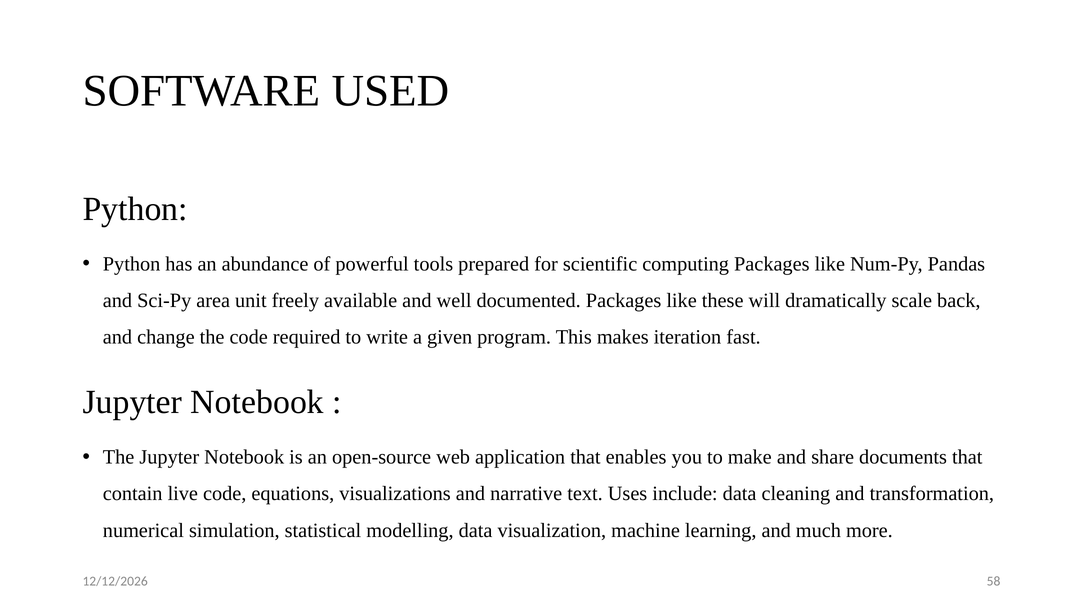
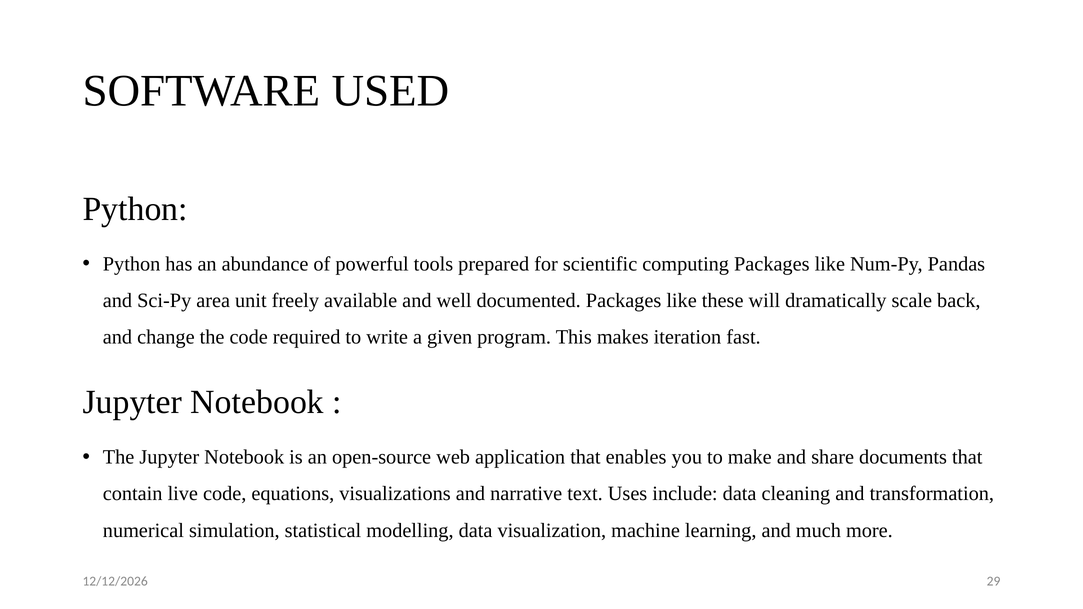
58: 58 -> 29
